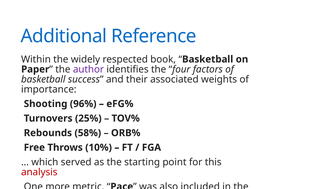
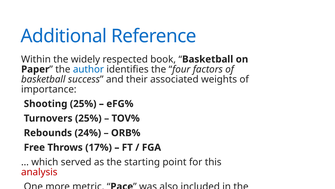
author colour: purple -> blue
Shooting 96%: 96% -> 25%
58%: 58% -> 24%
10%: 10% -> 17%
